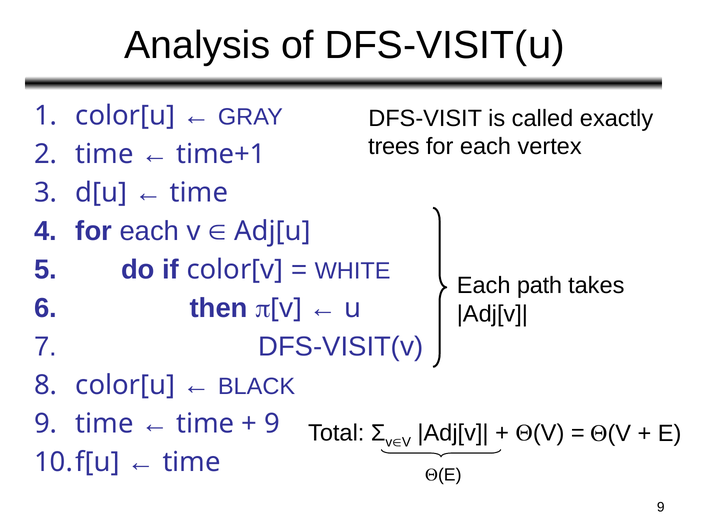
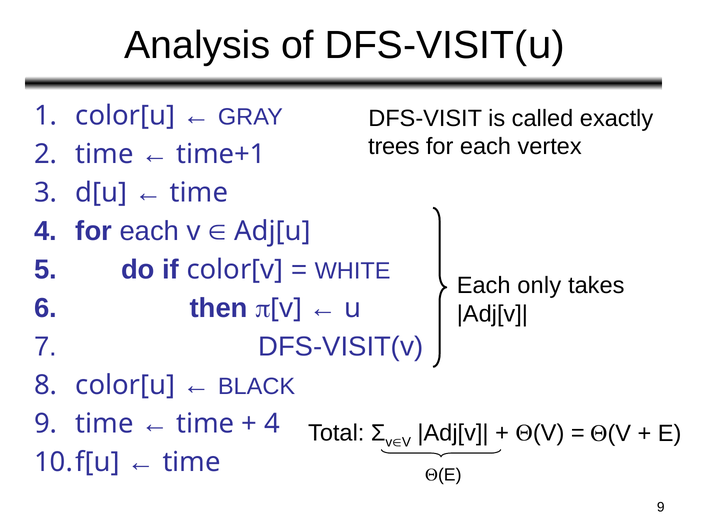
path: path -> only
9 at (272, 424): 9 -> 4
